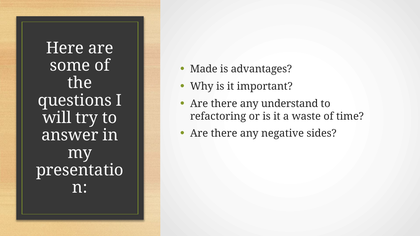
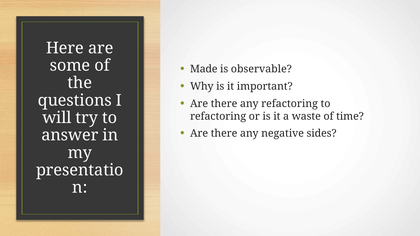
advantages: advantages -> observable
any understand: understand -> refactoring
